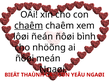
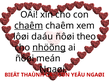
ñeán: ñeán -> daáu
bình: bình -> theo
nhöõng underline: none -> present
